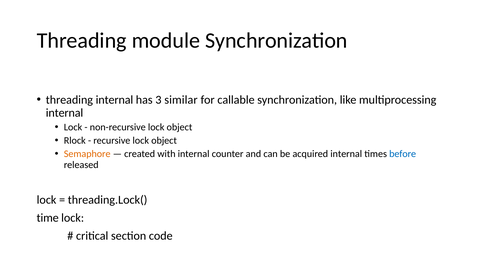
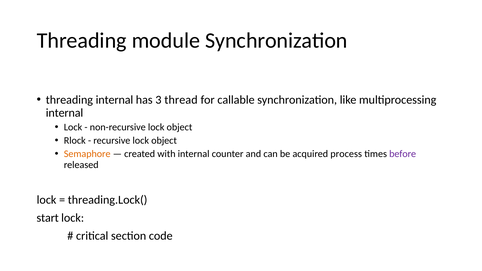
similar: similar -> thread
acquired internal: internal -> process
before colour: blue -> purple
time: time -> start
